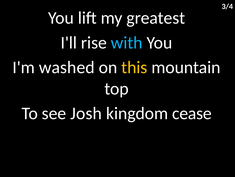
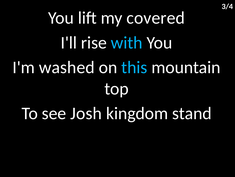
greatest: greatest -> covered
this colour: yellow -> light blue
cease: cease -> stand
